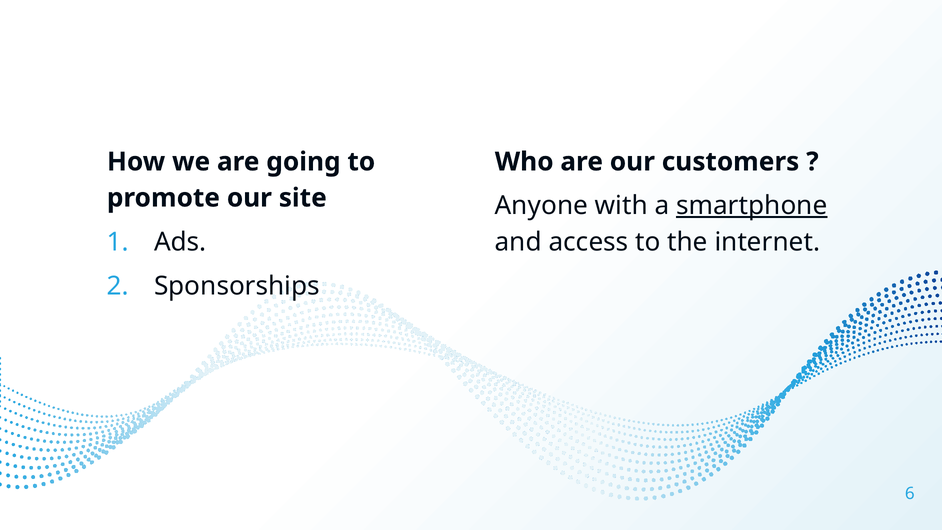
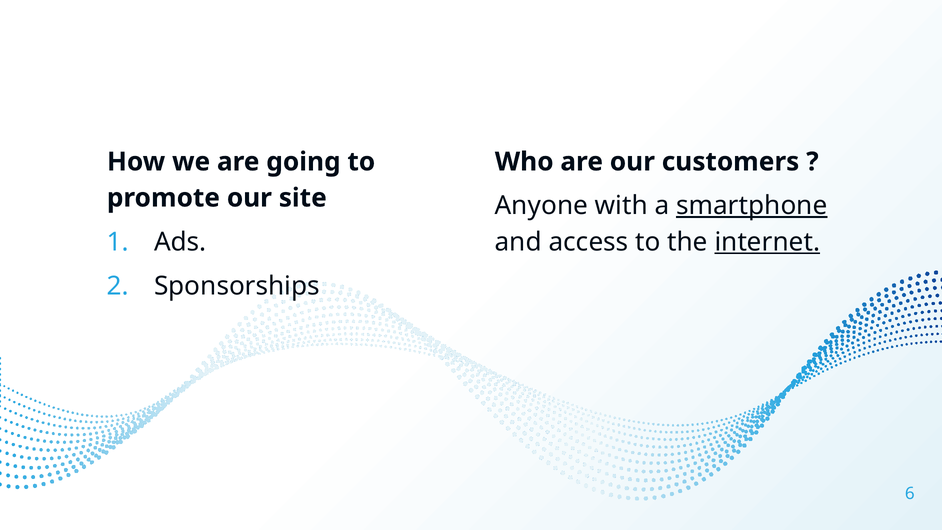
internet underline: none -> present
